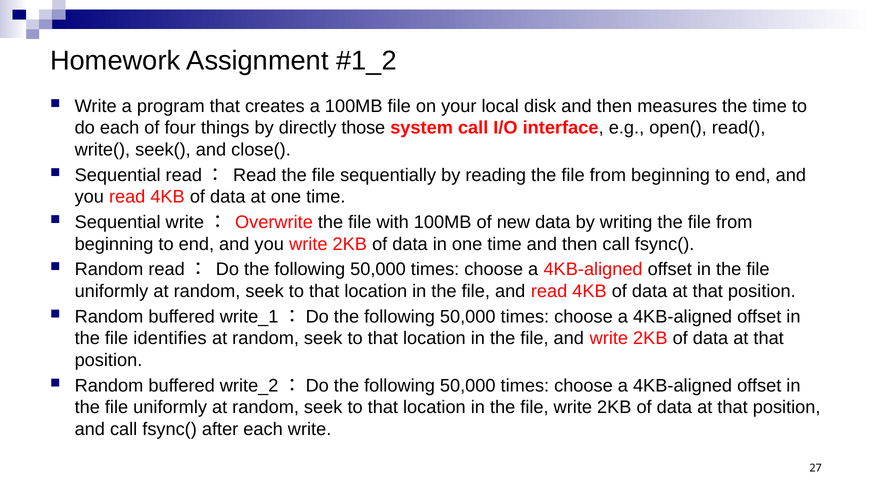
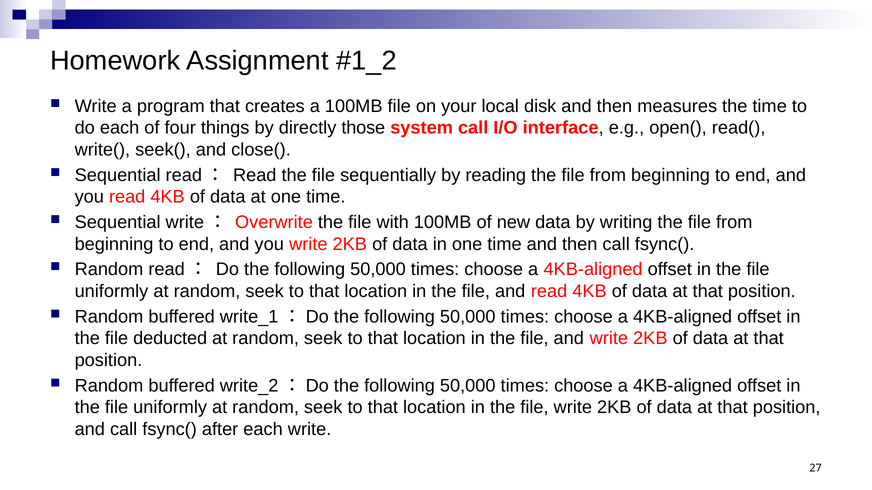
identifies: identifies -> deducted
